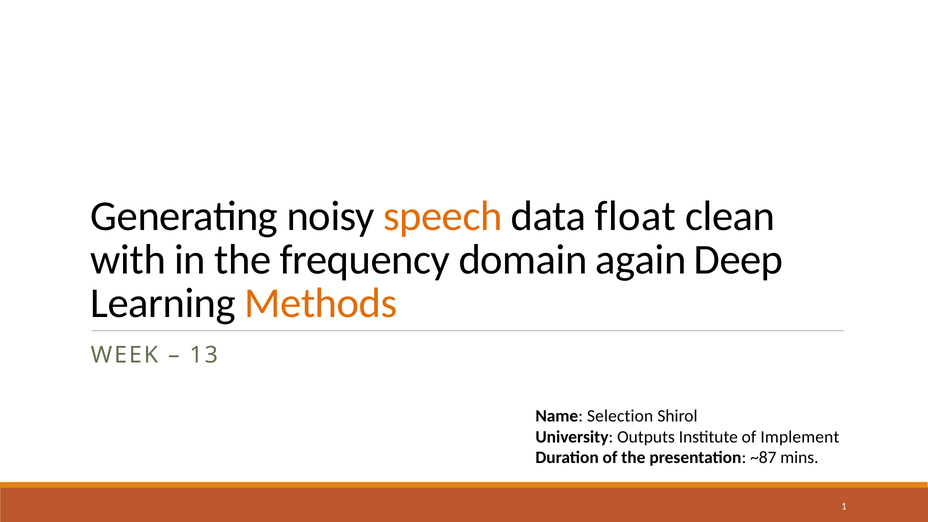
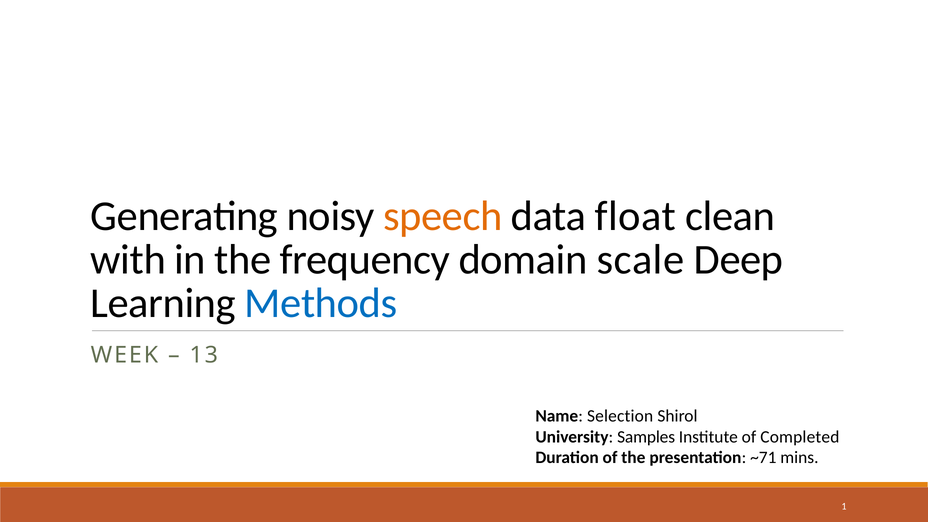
again: again -> scale
Methods colour: orange -> blue
Outputs: Outputs -> Samples
Implement: Implement -> Completed
~87: ~87 -> ~71
